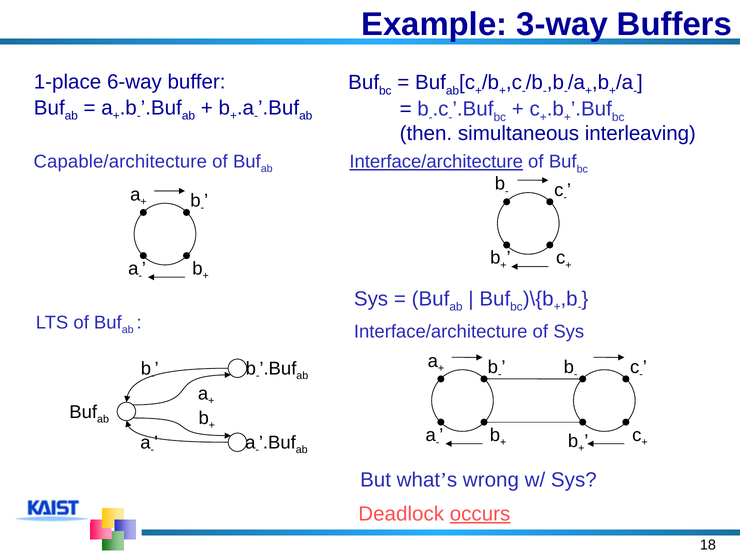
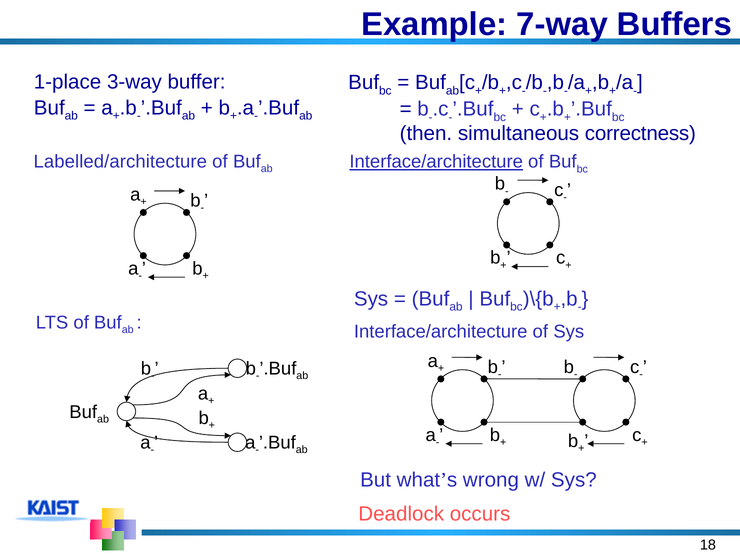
3-way: 3-way -> 7-way
6-way: 6-way -> 3-way
interleaving: interleaving -> correctness
Capable/architecture: Capable/architecture -> Labelled/architecture
occurs underline: present -> none
